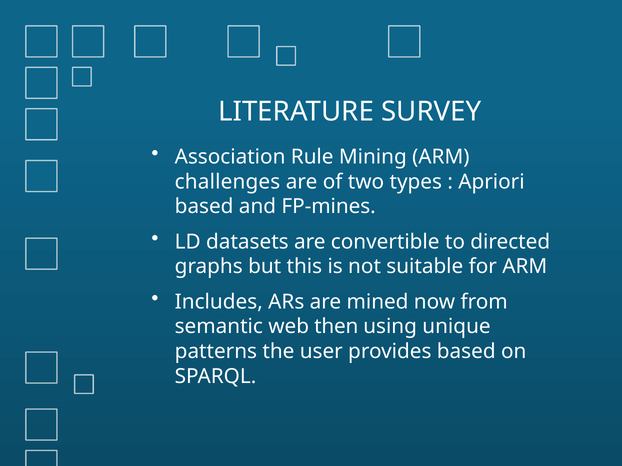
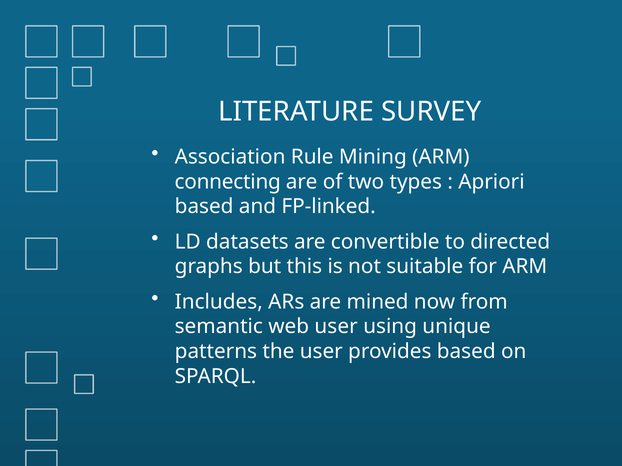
challenges: challenges -> connecting
FP-mines: FP-mines -> FP-linked
web then: then -> user
